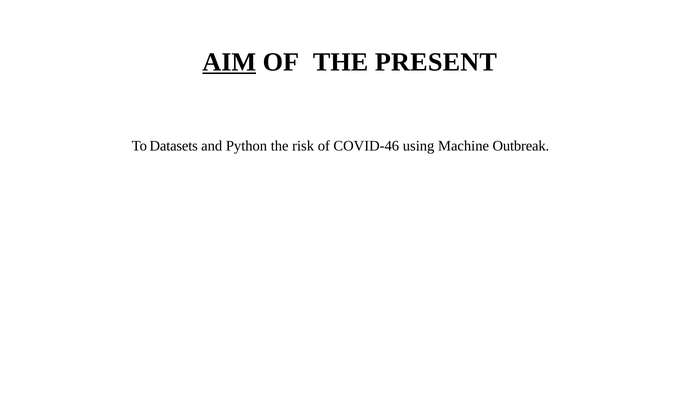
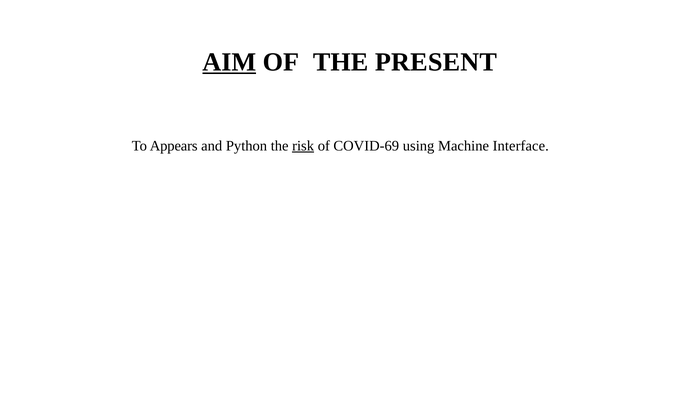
Datasets: Datasets -> Appears
risk underline: none -> present
COVID-46: COVID-46 -> COVID-69
Outbreak: Outbreak -> Interface
